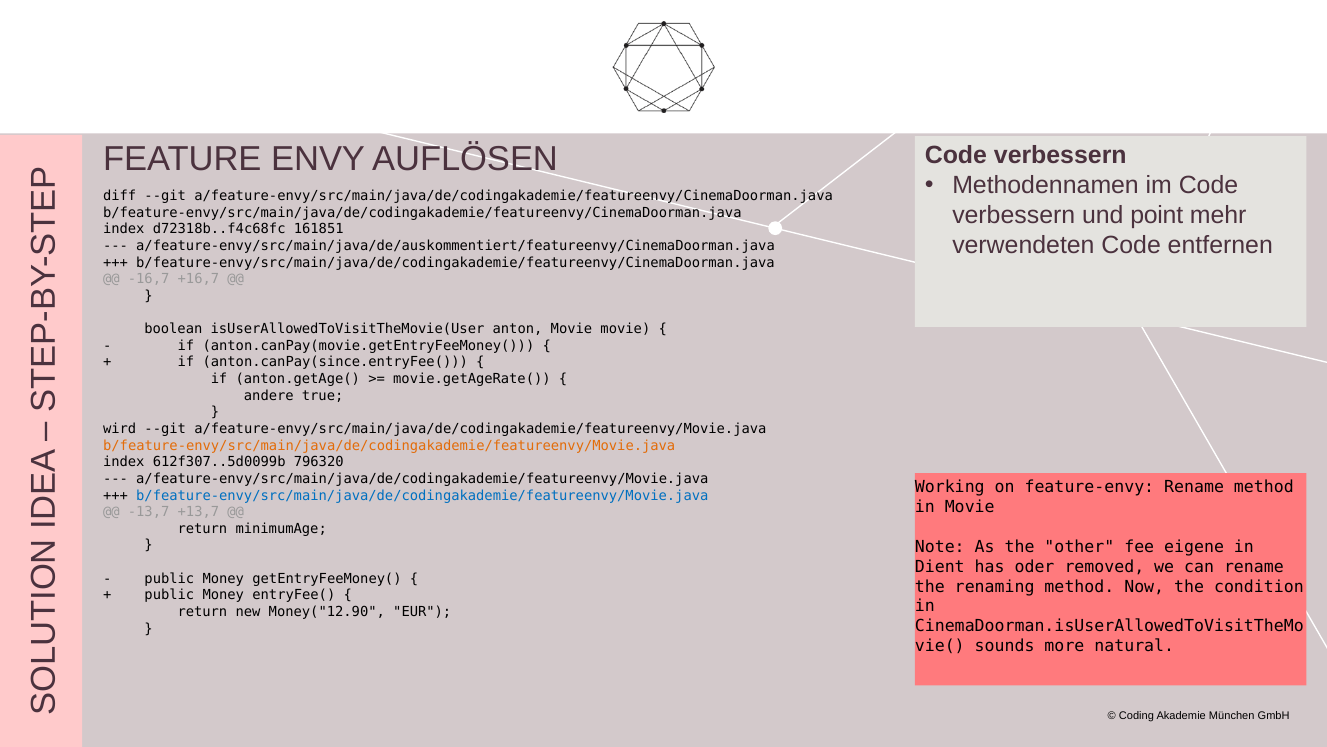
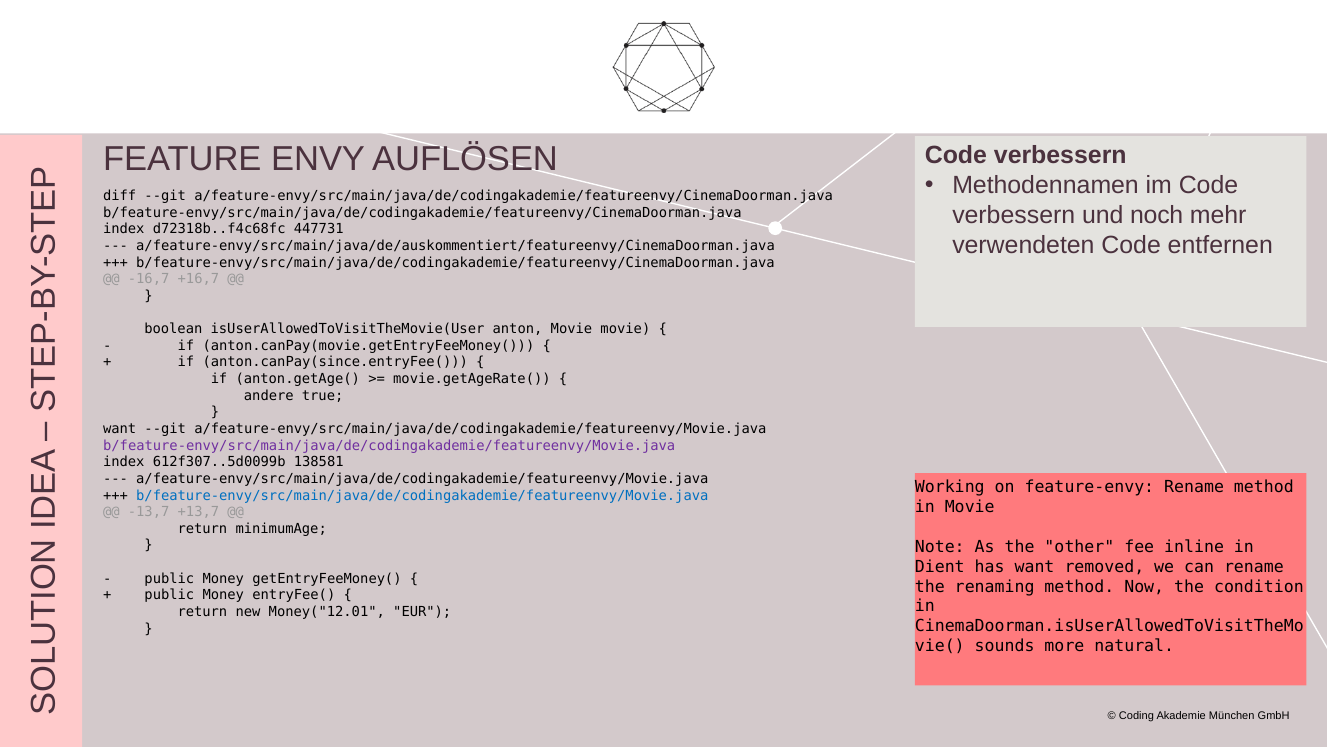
point: point -> noch
161851: 161851 -> 447731
wird at (120, 429): wird -> want
b/feature-envy/src/main/java/de/codingakademie/featureenvy/Movie.java at (389, 445) colour: orange -> purple
796320: 796320 -> 138581
eigene: eigene -> inline
has oder: oder -> want
Money("12.90: Money("12.90 -> Money("12.01
